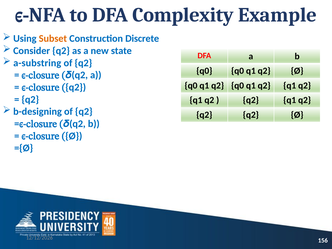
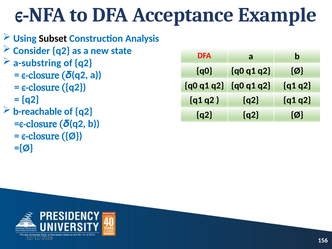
Complexity: Complexity -> Acceptance
Subset colour: orange -> black
Discrete: Discrete -> Analysis
b-designing: b-designing -> b-reachable
